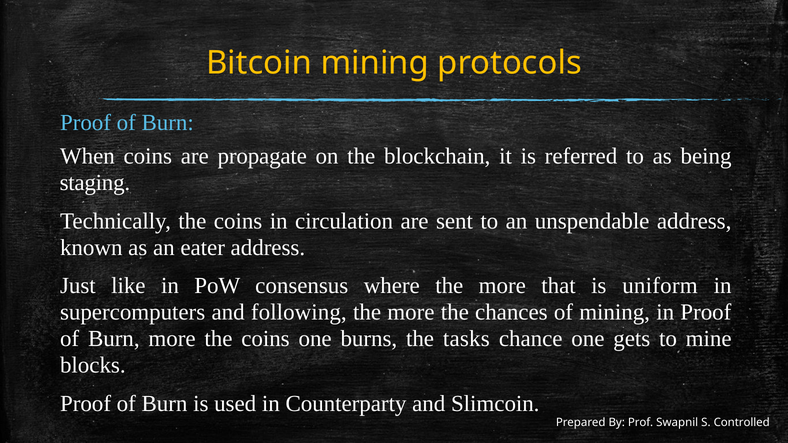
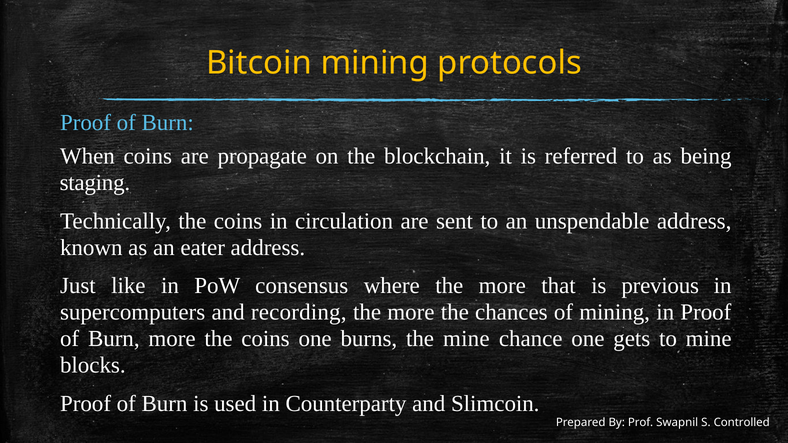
uniform: uniform -> previous
following: following -> recording
the tasks: tasks -> mine
